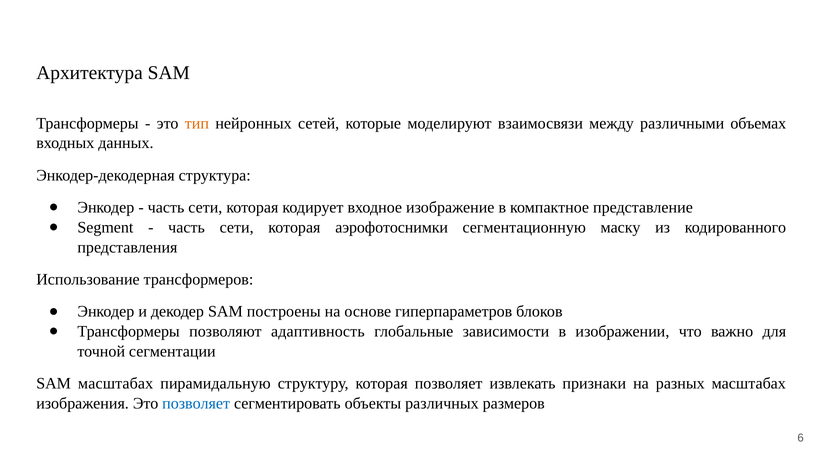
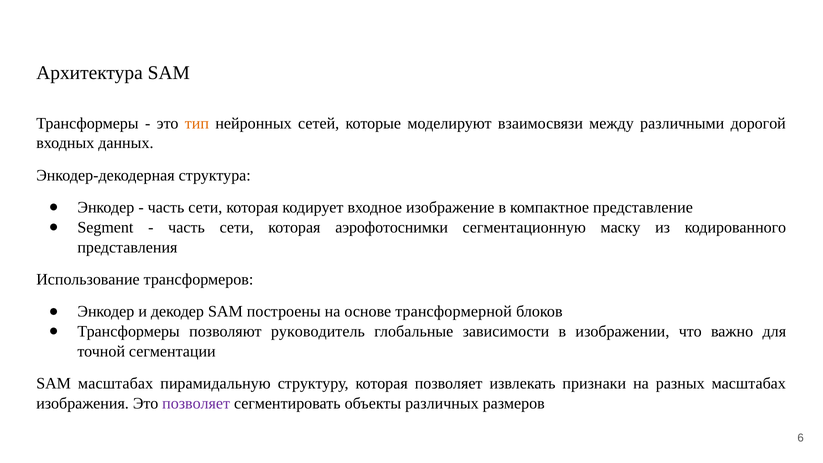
объемах: объемах -> дорогой
гиперпараметров: гиперпараметров -> трансформерной
адаптивность: адаптивность -> руководитель
позволяет at (196, 403) colour: blue -> purple
